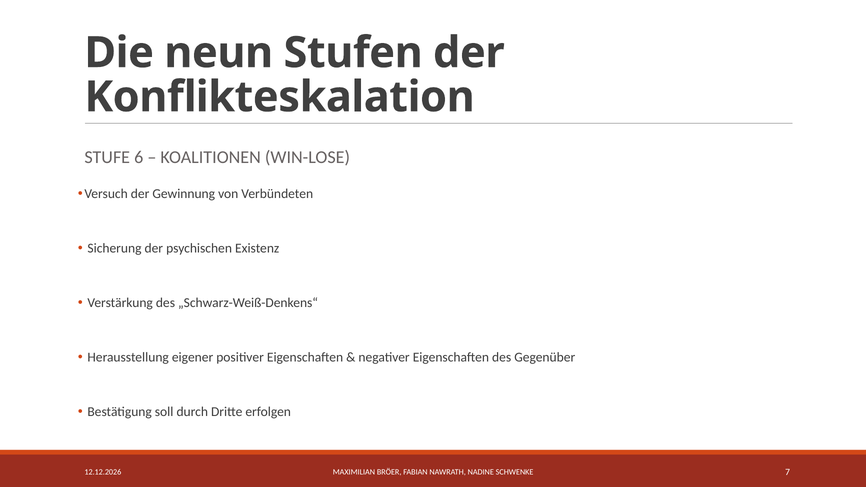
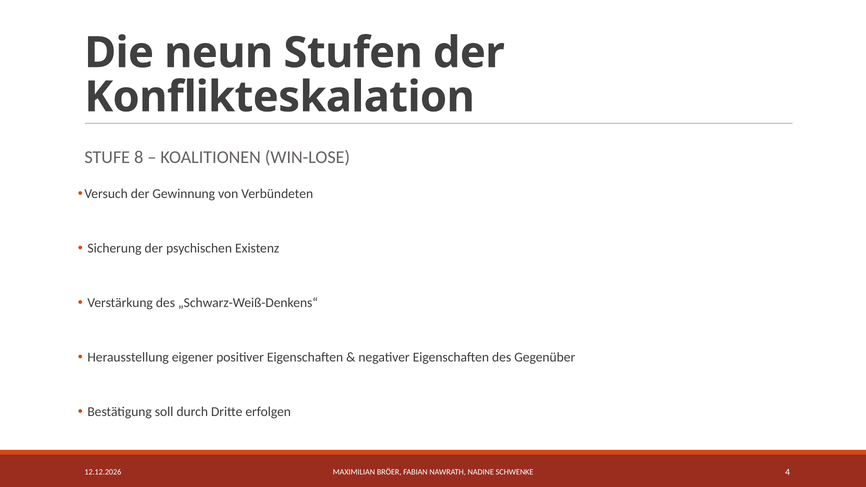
6: 6 -> 8
7: 7 -> 4
